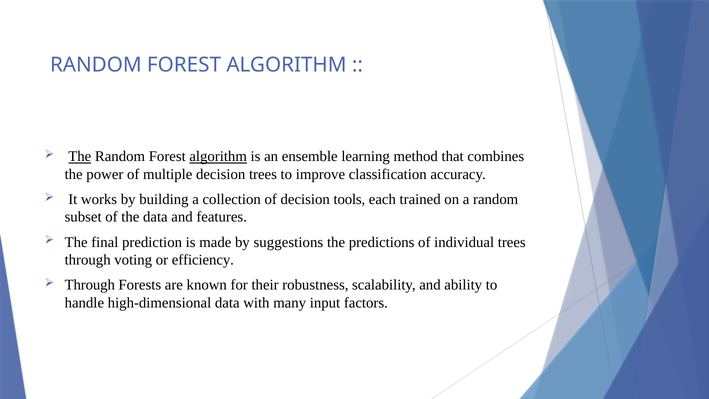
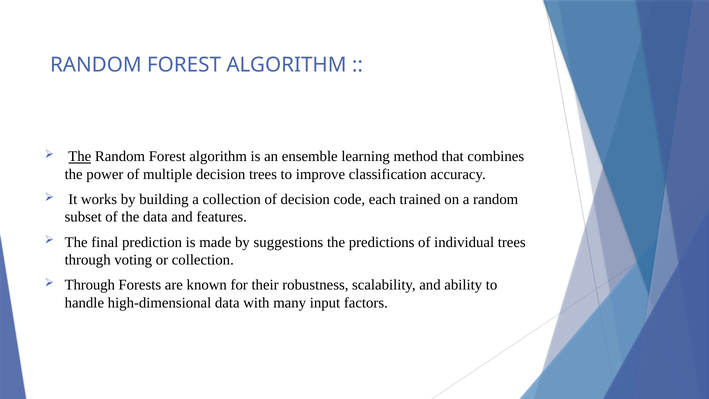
algorithm at (218, 156) underline: present -> none
tools: tools -> code
or efficiency: efficiency -> collection
